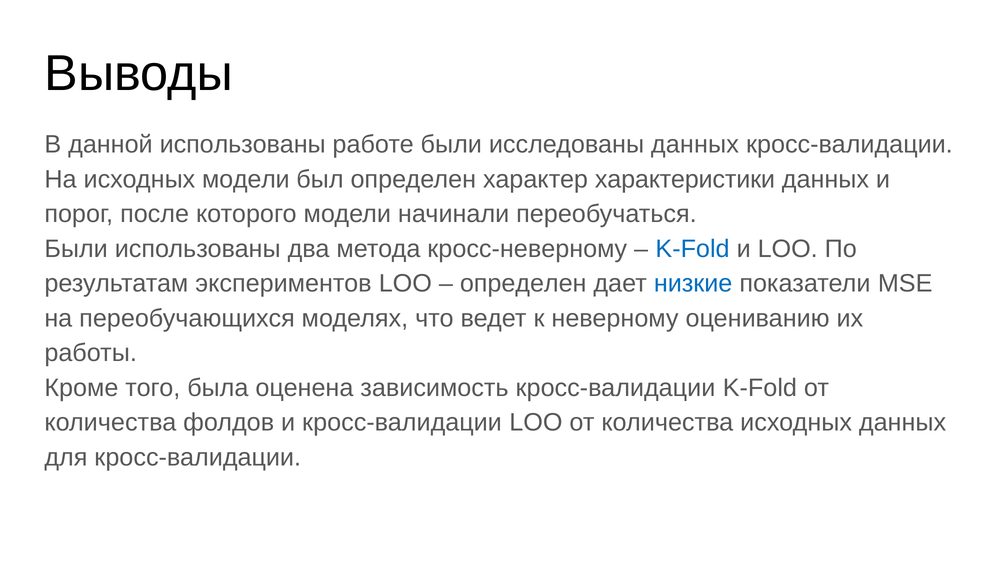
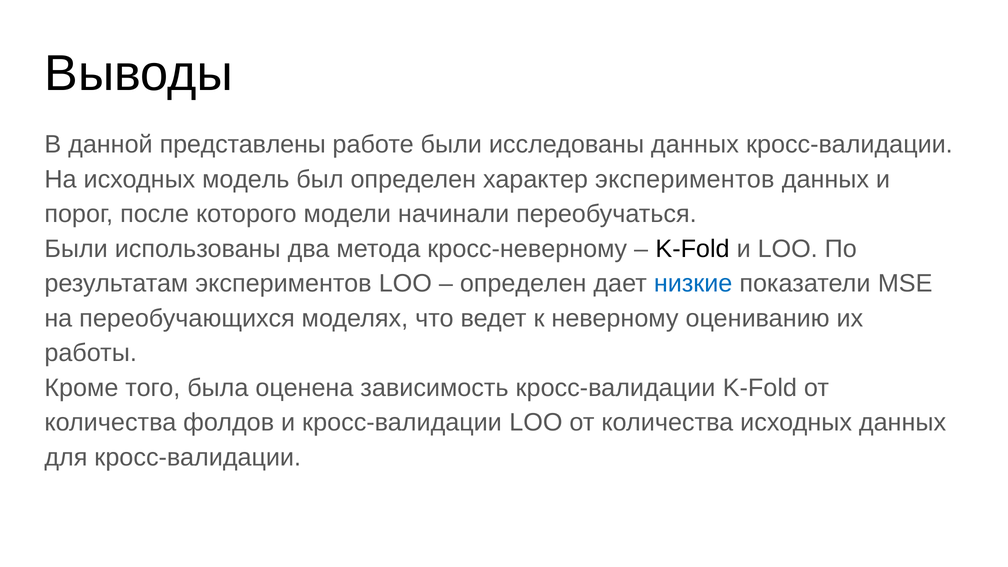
данной использованы: использованы -> представлены
исходных модели: модели -> модель
характер характеристики: характеристики -> экспериментов
K-Fold at (693, 249) colour: blue -> black
